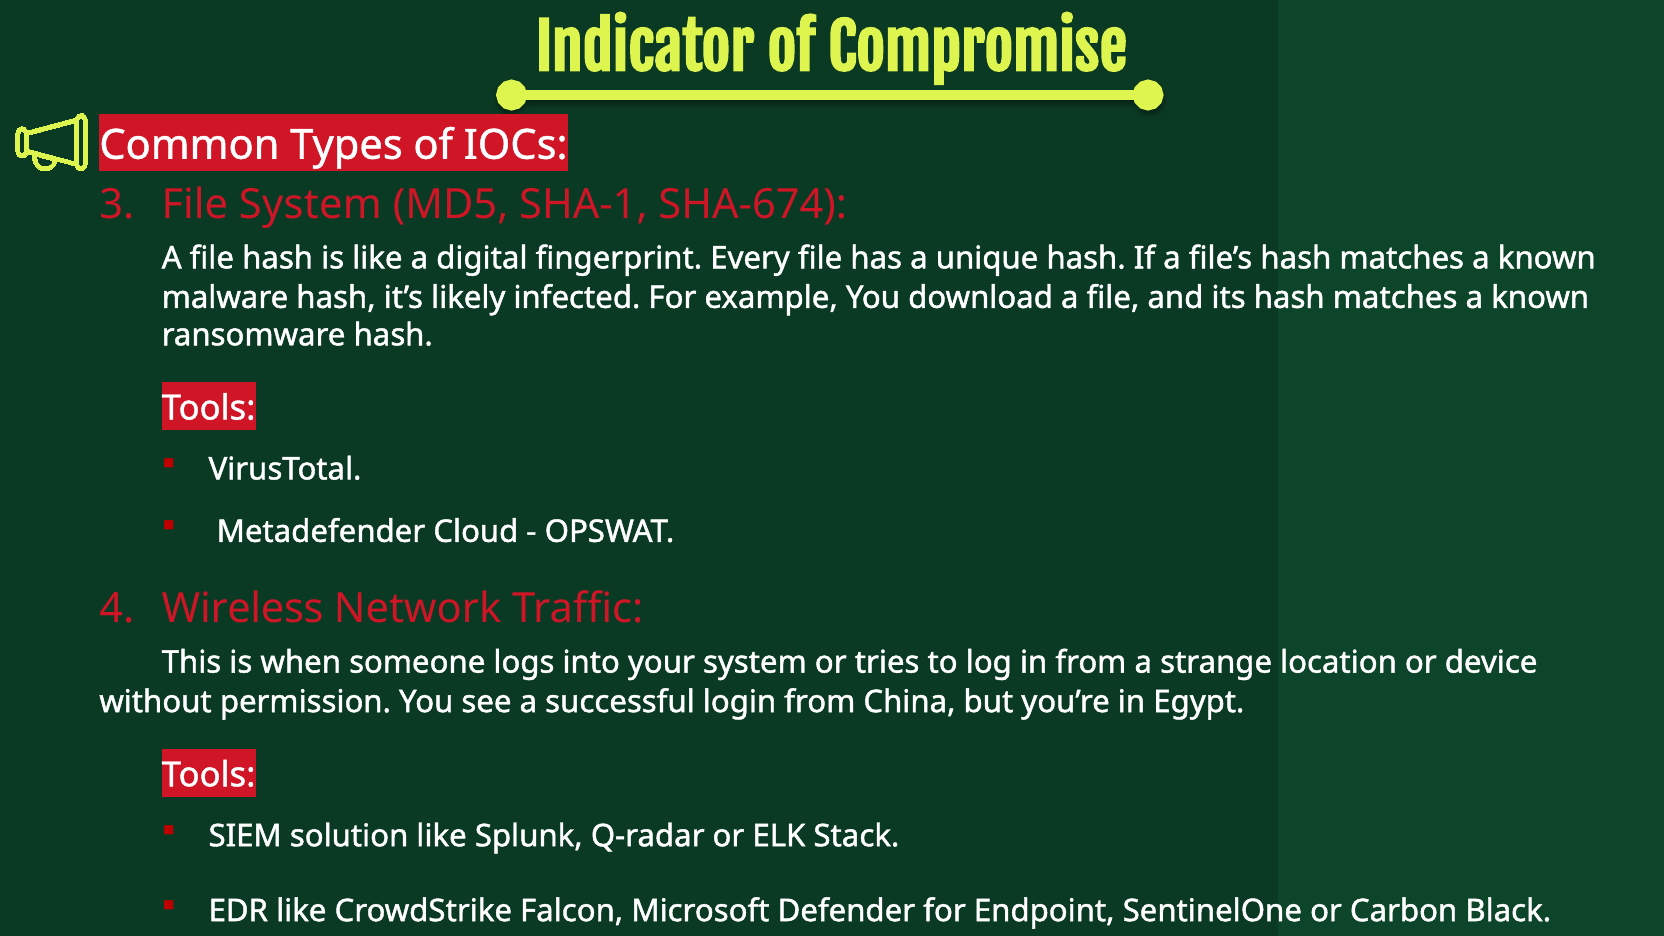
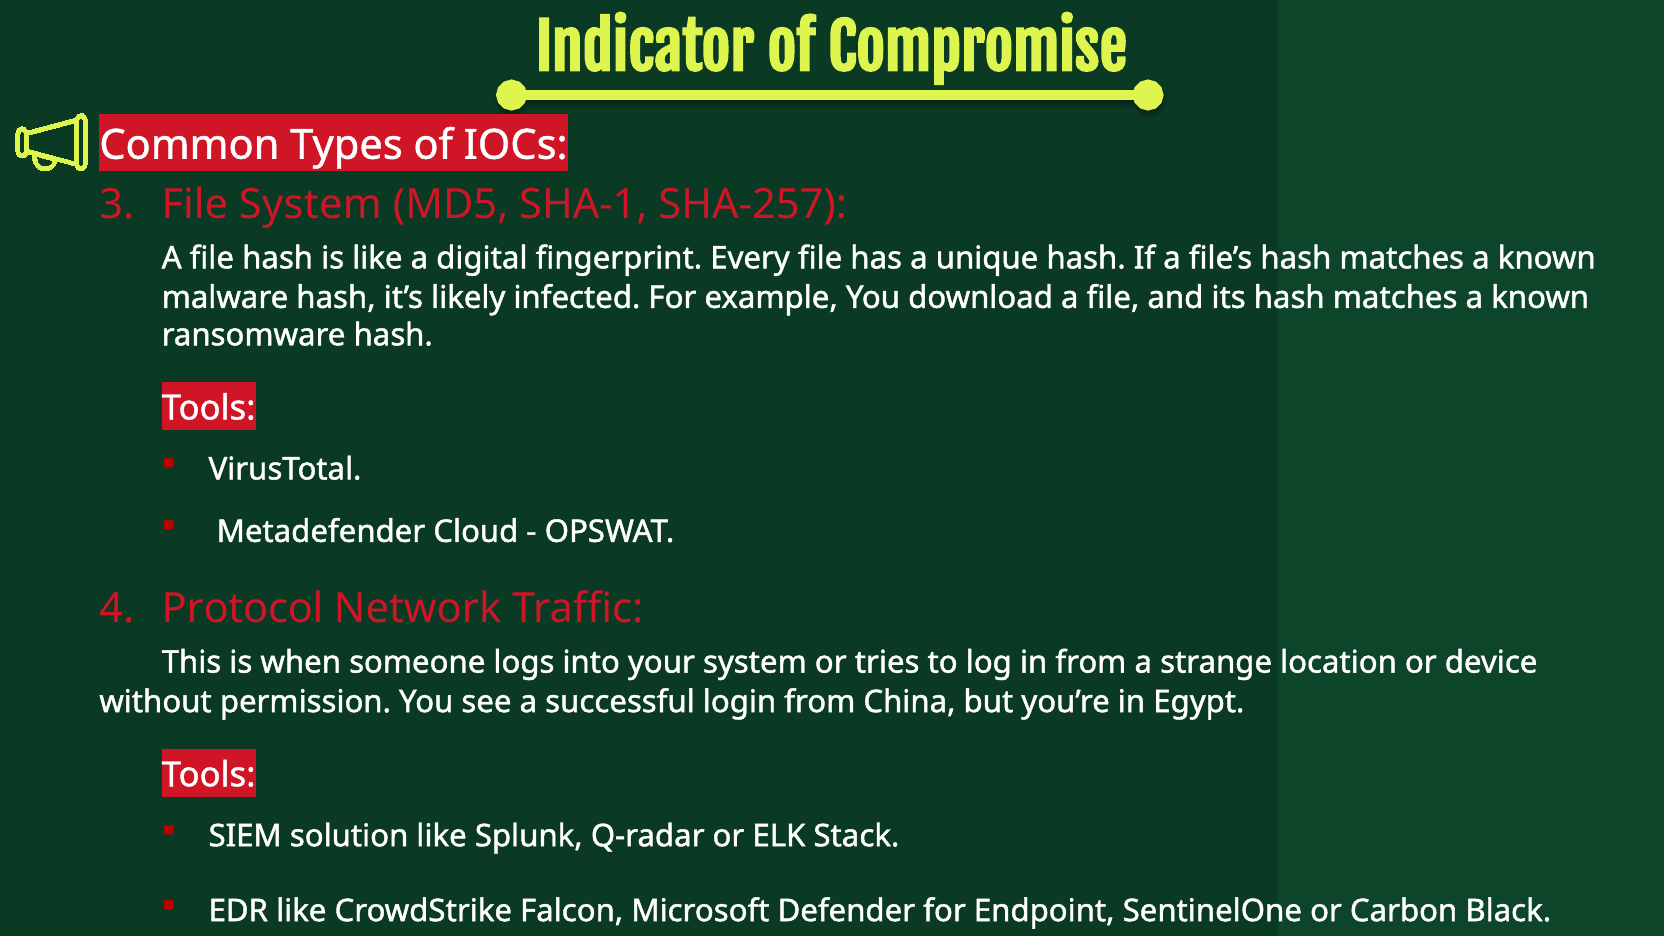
SHA-674: SHA-674 -> SHA-257
Wireless: Wireless -> Protocol
